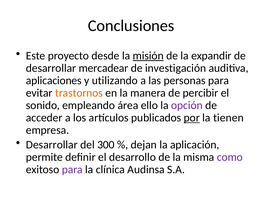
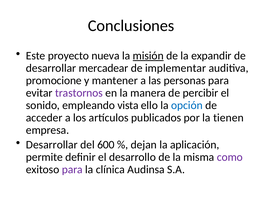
desde: desde -> nueva
investigación: investigación -> implementar
aplicaciones: aplicaciones -> promocione
utilizando: utilizando -> mantener
trastornos colour: orange -> purple
área: área -> vista
opción colour: purple -> blue
por underline: present -> none
300: 300 -> 600
